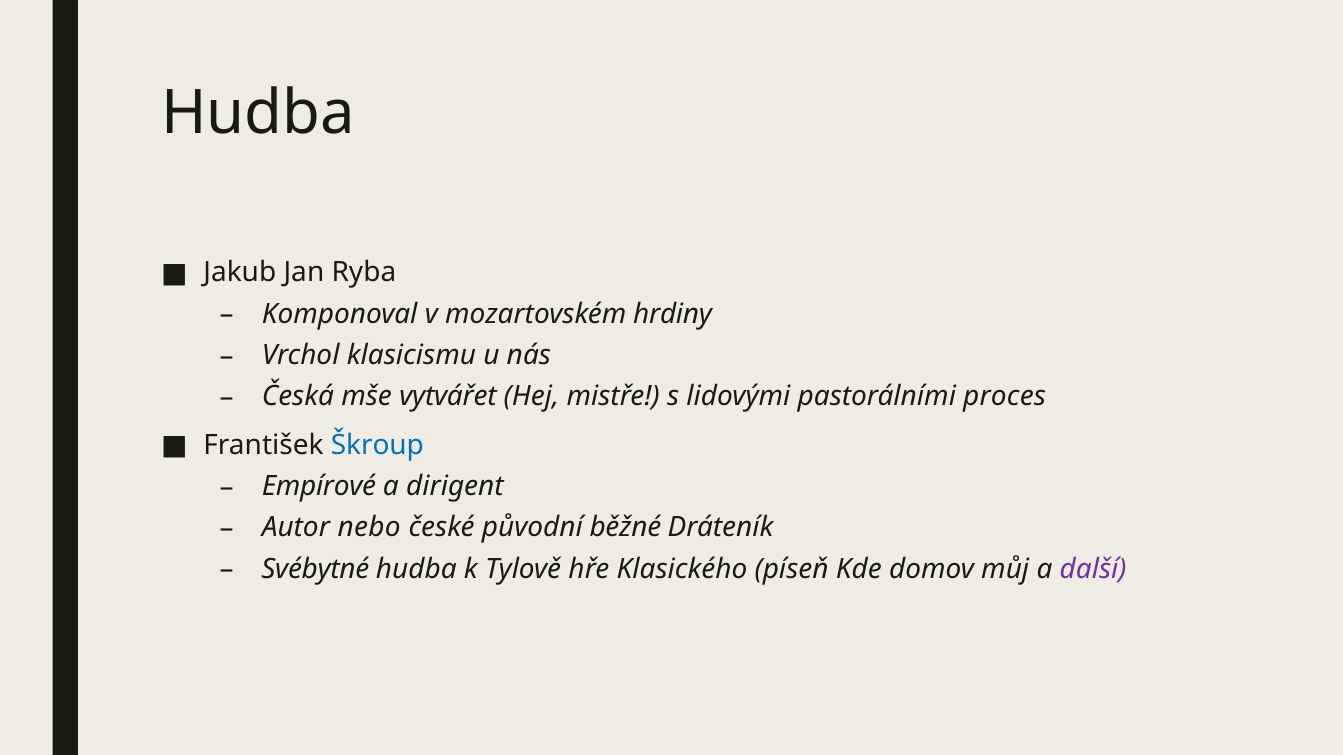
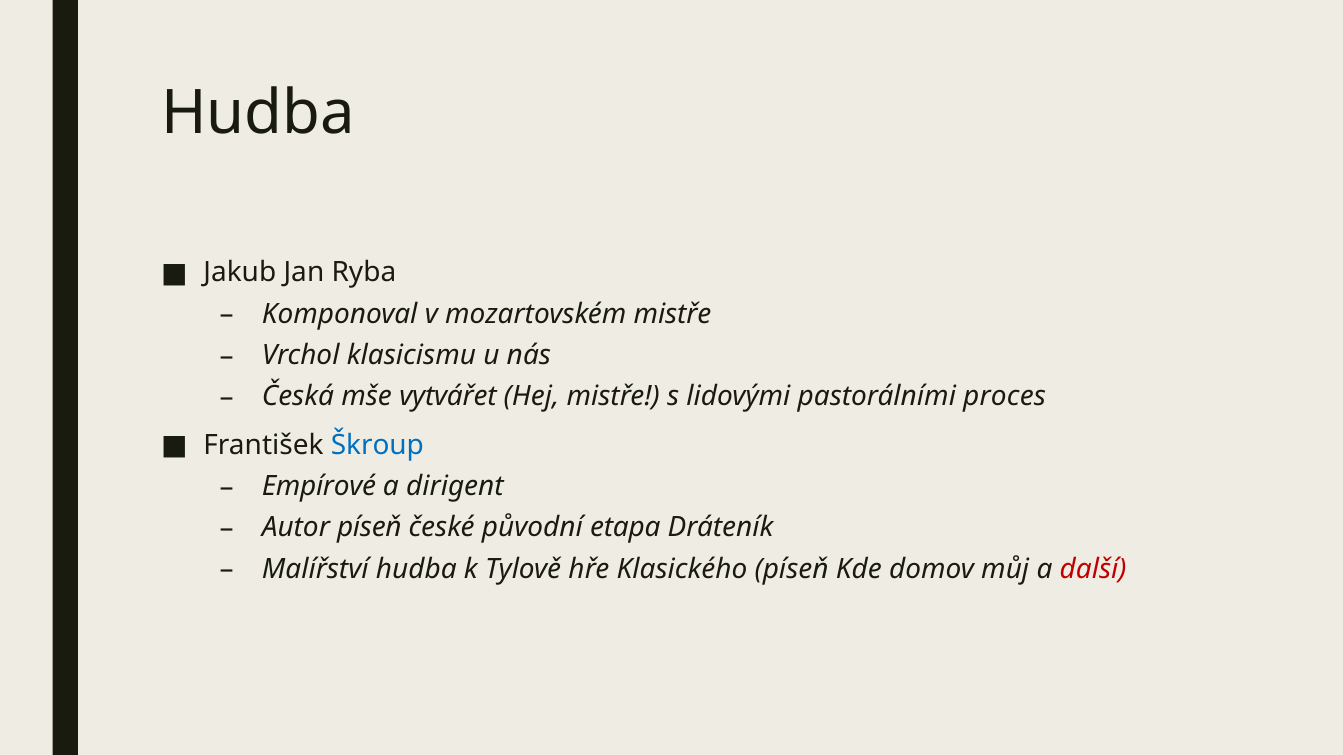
mozartovském hrdiny: hrdiny -> mistře
Autor nebo: nebo -> píseň
běžné: běžné -> etapa
Svébytné: Svébytné -> Malířství
další colour: purple -> red
